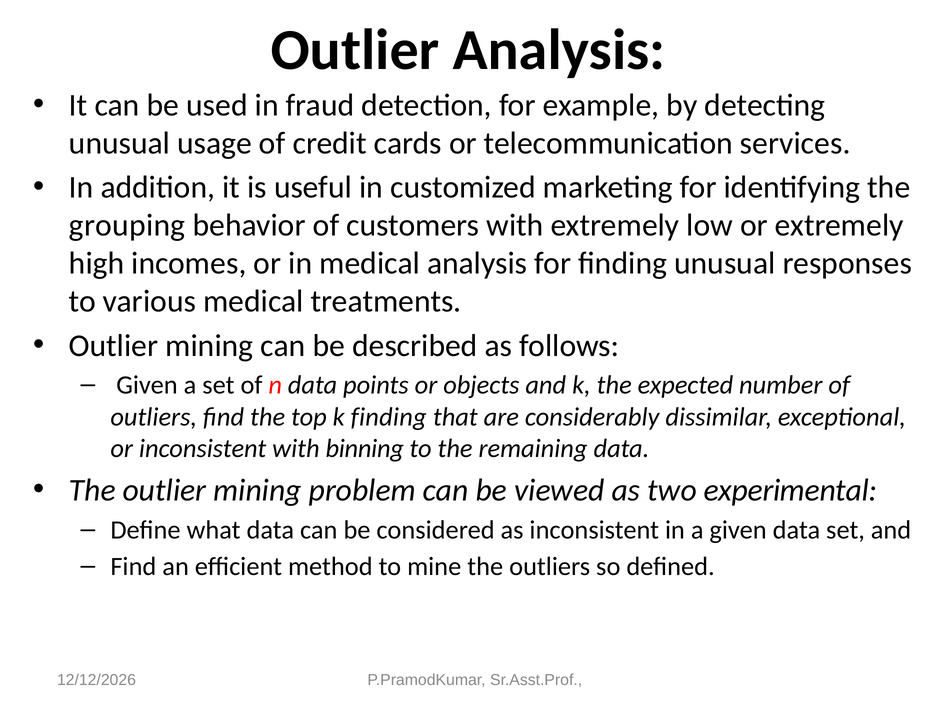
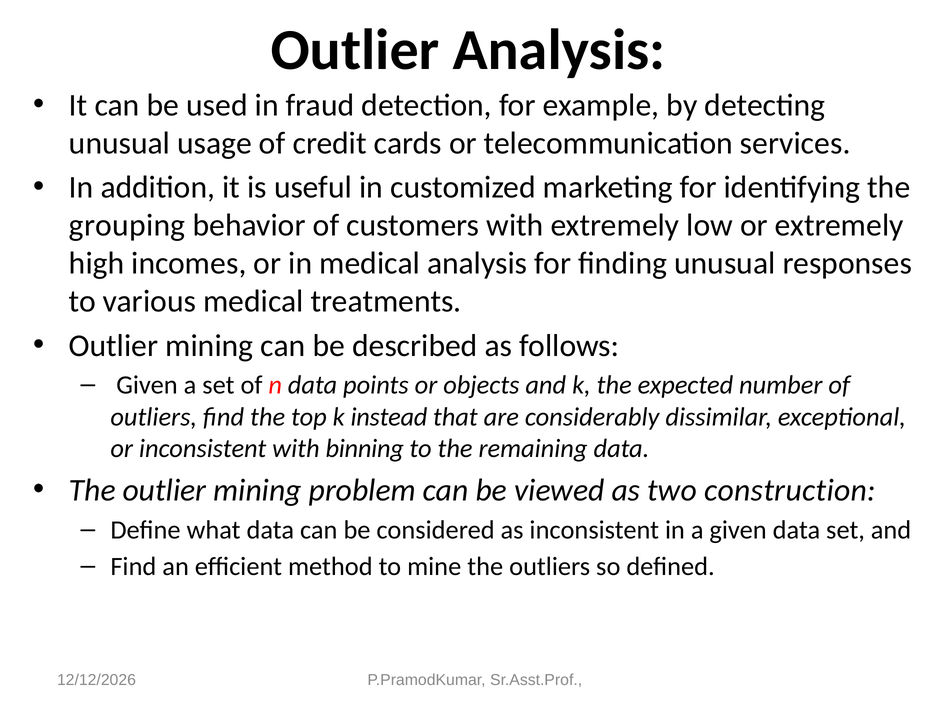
k finding: finding -> instead
experimental: experimental -> construction
